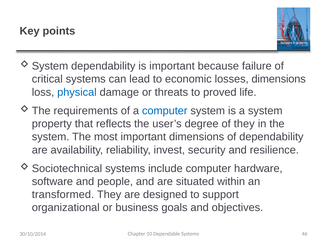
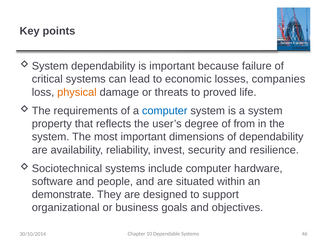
losses dimensions: dimensions -> companies
physical colour: blue -> orange
of they: they -> from
transformed: transformed -> demonstrate
